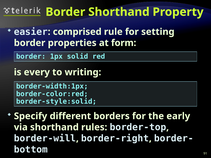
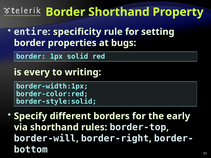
easier: easier -> entire
comprised: comprised -> specificity
form: form -> bugs
